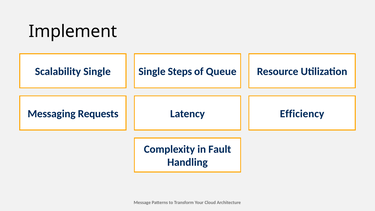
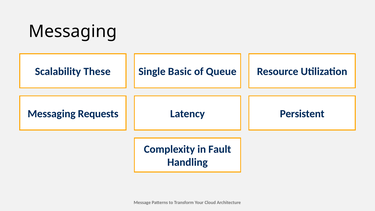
Implement at (73, 32): Implement -> Messaging
Scalability Single: Single -> These
Steps: Steps -> Basic
Efficiency: Efficiency -> Persistent
